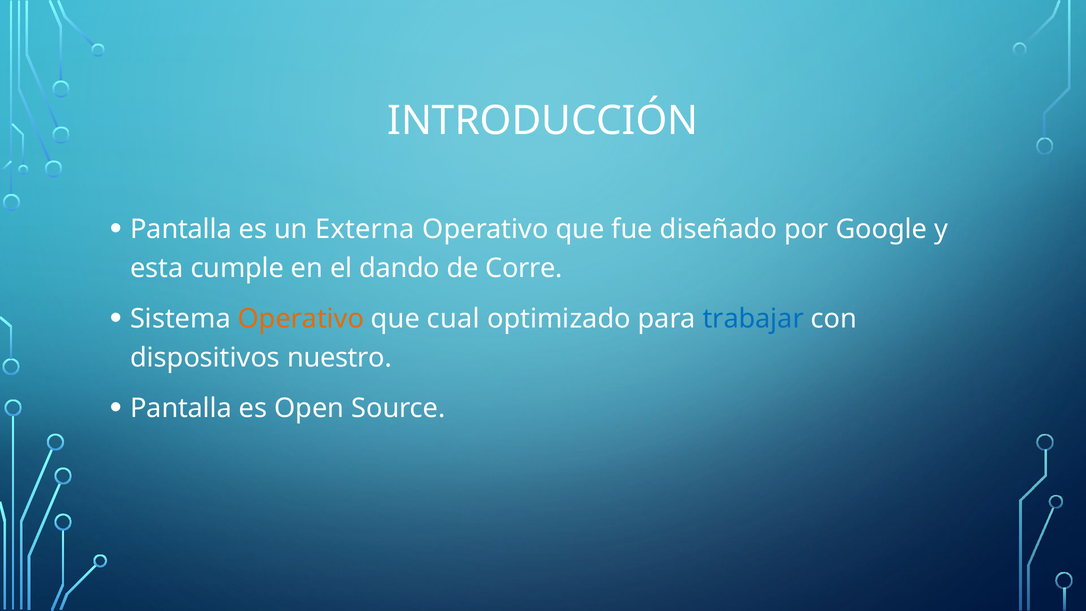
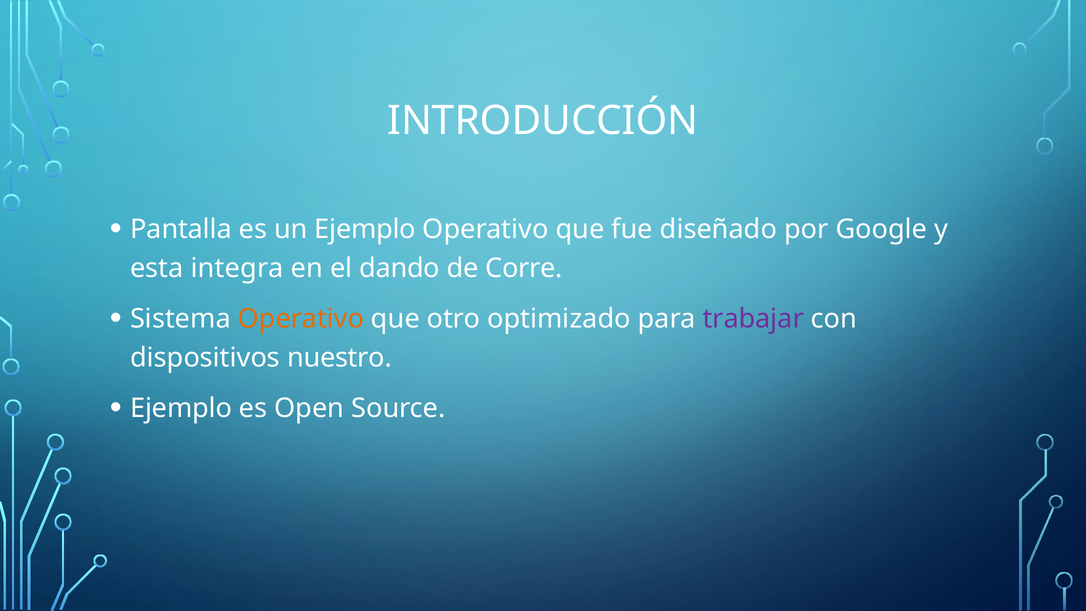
un Externa: Externa -> Ejemplo
cumple: cumple -> integra
cual: cual -> otro
trabajar colour: blue -> purple
Pantalla at (181, 408): Pantalla -> Ejemplo
